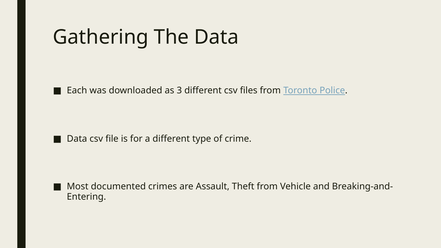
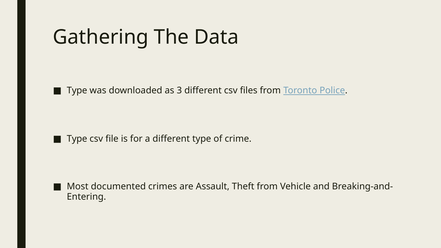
Each at (77, 90): Each -> Type
Data at (77, 139): Data -> Type
